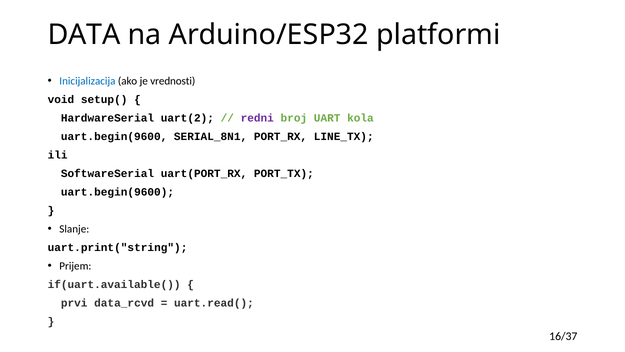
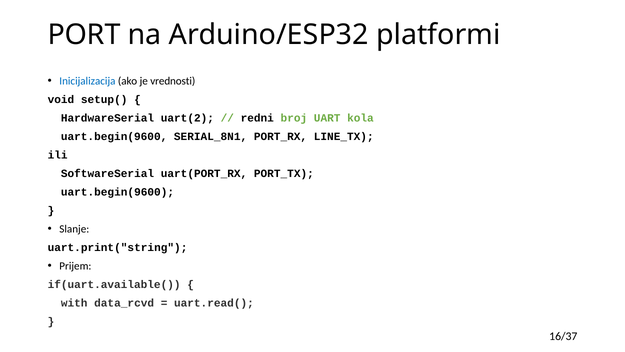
DATA: DATA -> PORT
redni colour: purple -> black
prvi: prvi -> with
